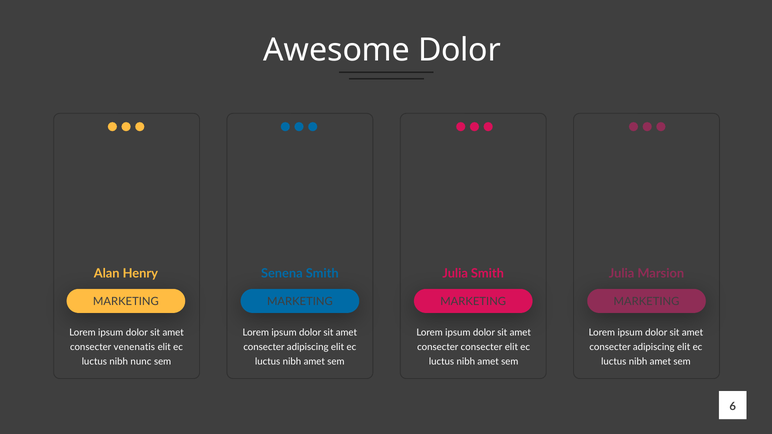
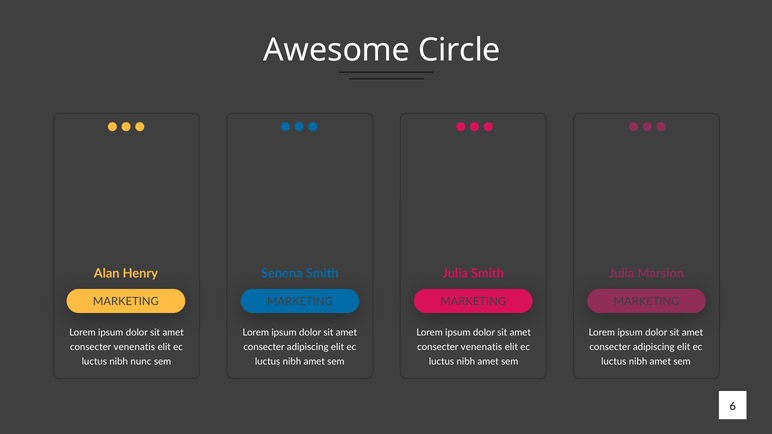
Awesome Dolor: Dolor -> Circle
consecter at (481, 347): consecter -> venenatis
